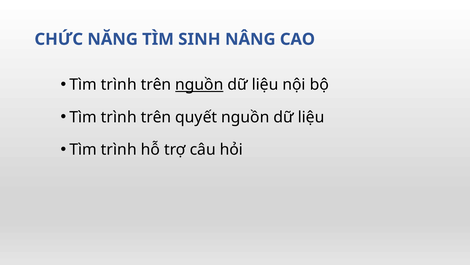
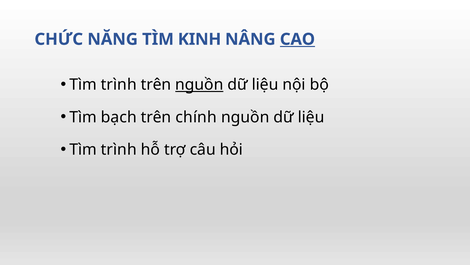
SINH: SINH -> KINH
CAO underline: none -> present
trình at (119, 117): trình -> bạch
quyết: quyết -> chính
